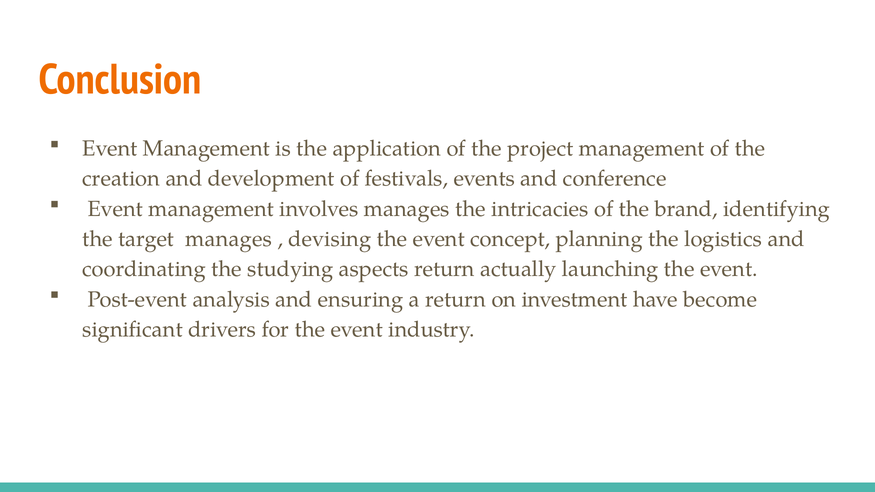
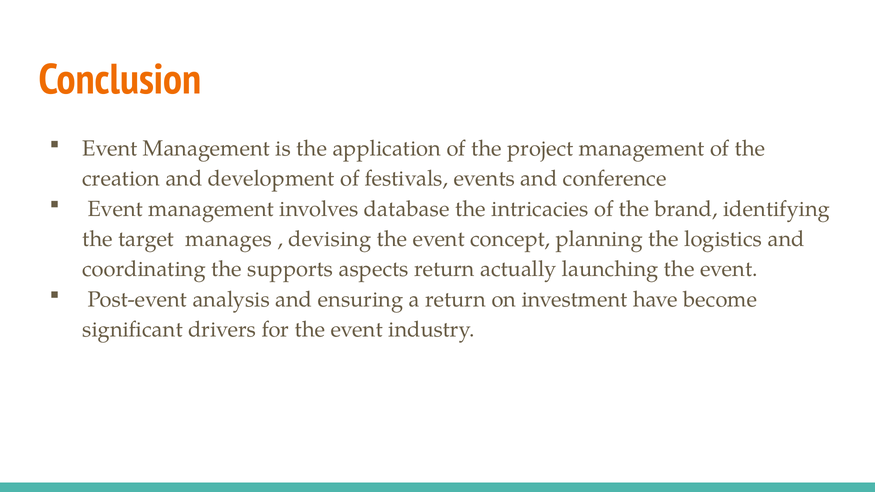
involves manages: manages -> database
studying: studying -> supports
